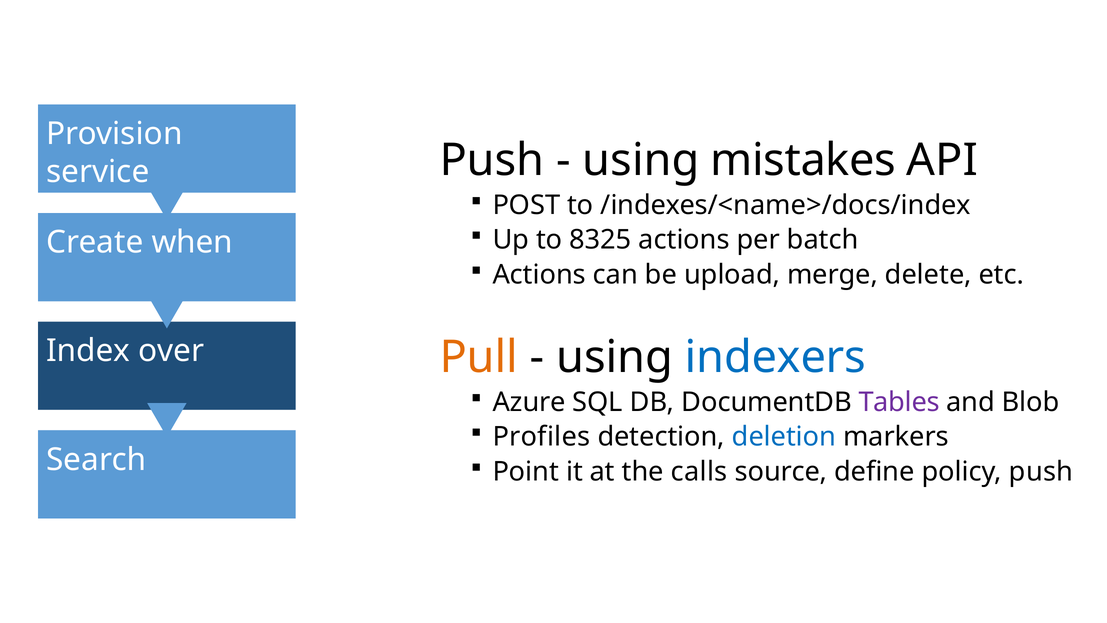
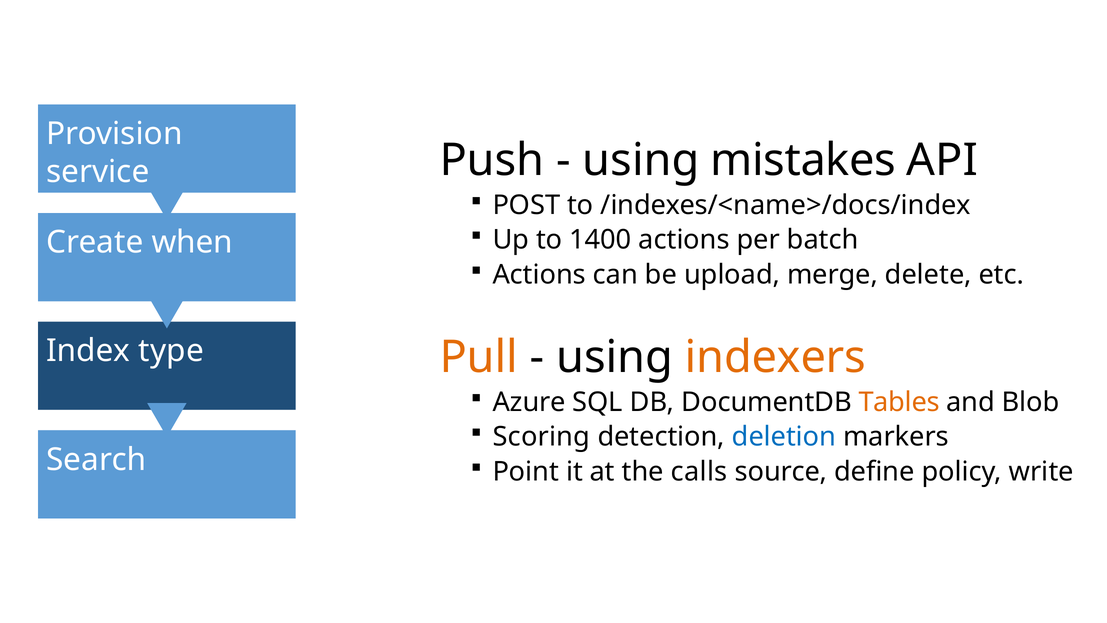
8325: 8325 -> 1400
over: over -> type
indexers colour: blue -> orange
Tables colour: purple -> orange
Profiles: Profiles -> Scoring
policy push: push -> write
